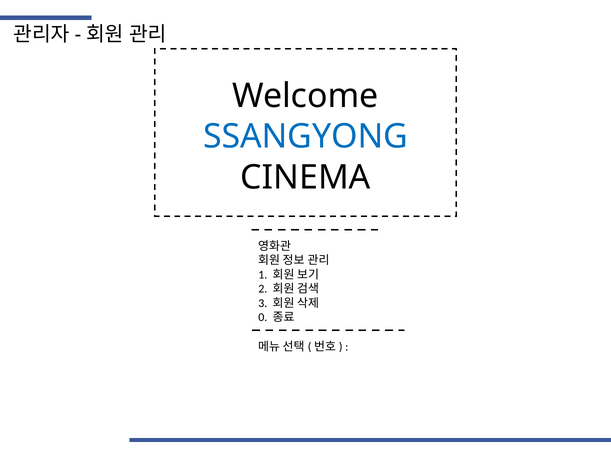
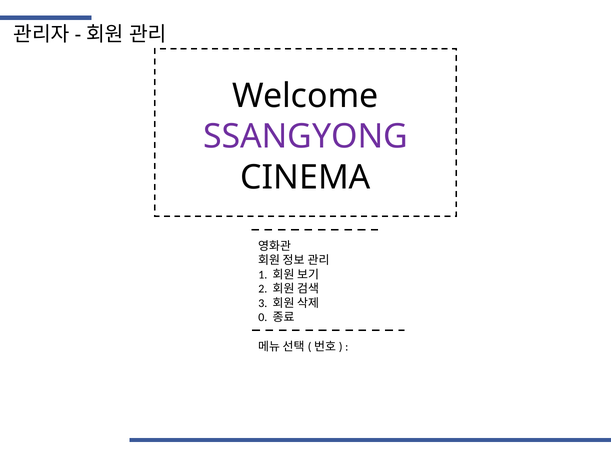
SSANGYONG colour: blue -> purple
